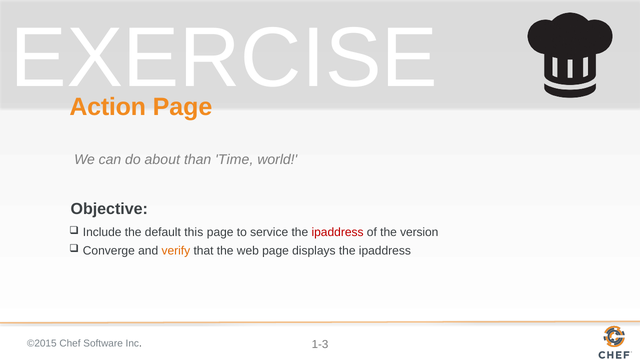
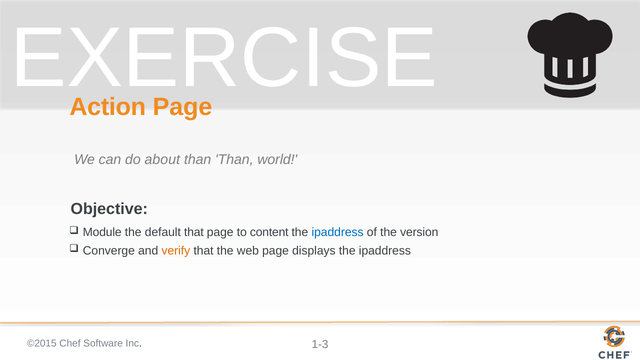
than Time: Time -> Than
Include: Include -> Module
default this: this -> that
service: service -> content
ipaddress at (338, 232) colour: red -> blue
